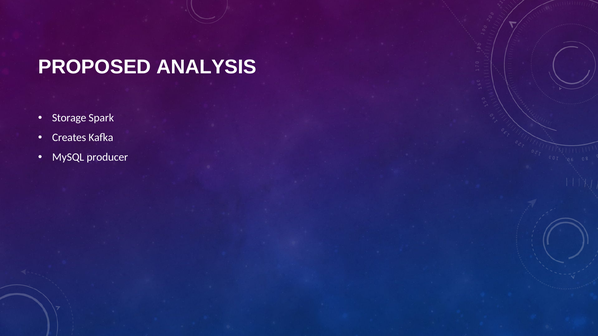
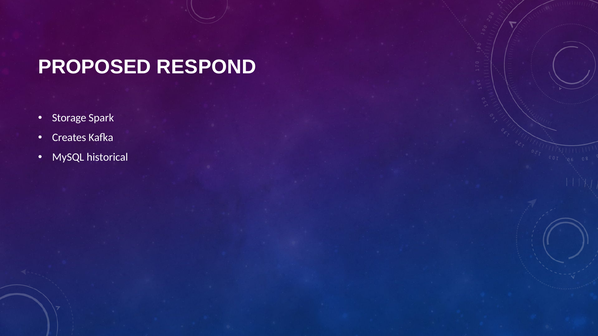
ANALYSIS: ANALYSIS -> RESPOND
producer: producer -> historical
